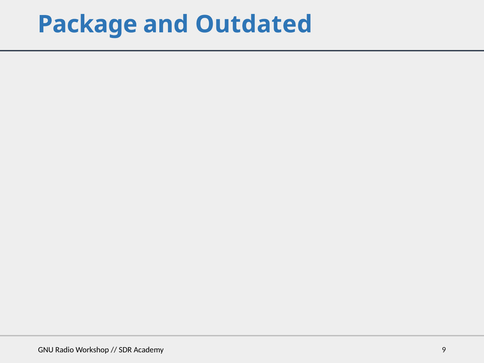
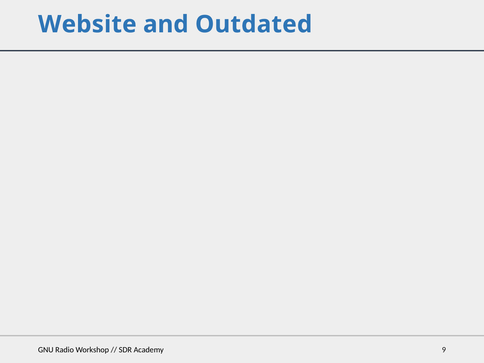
Package: Package -> Website
